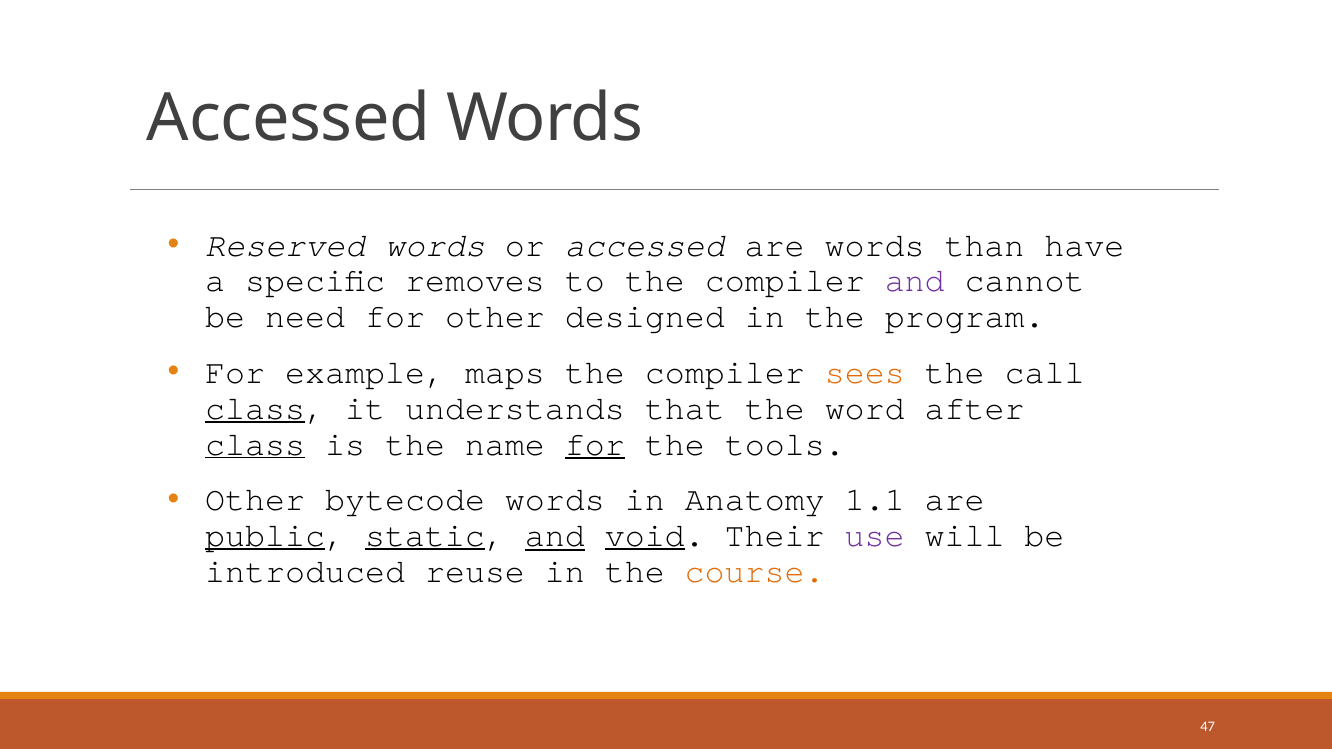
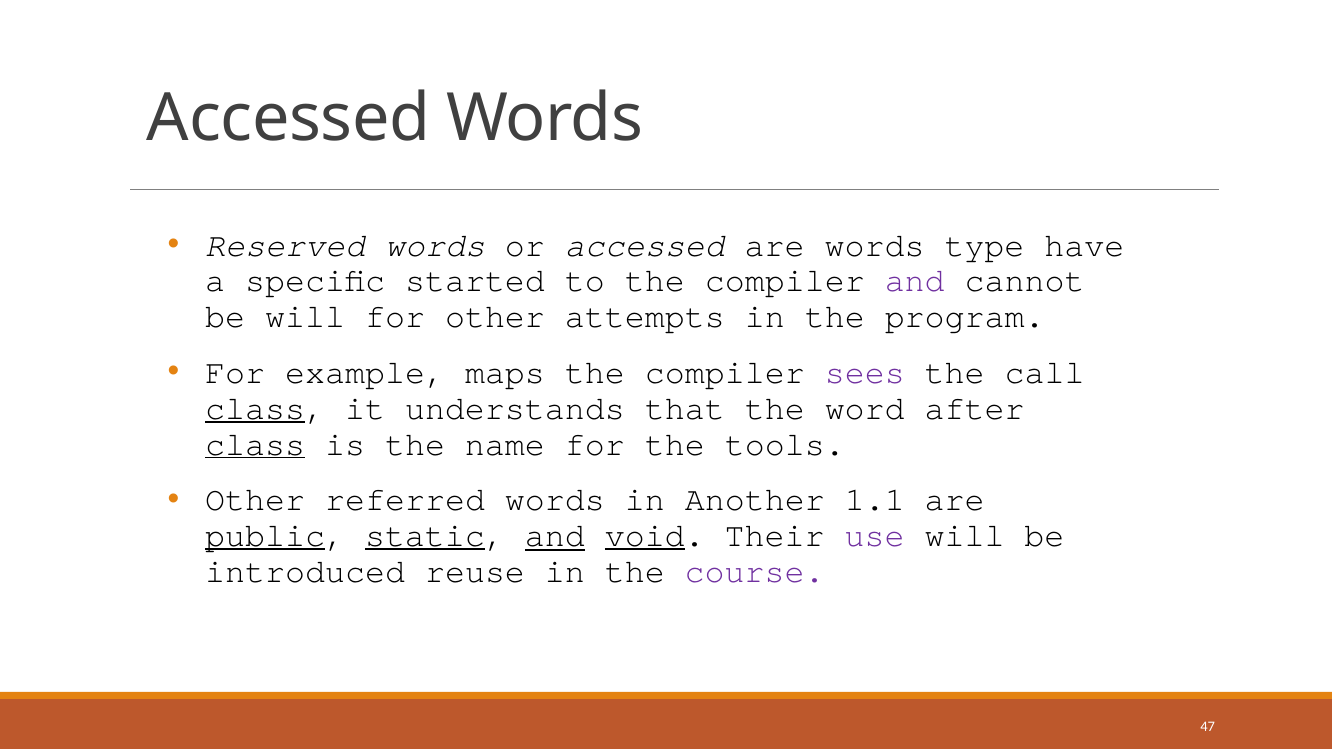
than: than -> type
removes: removes -> started
be need: need -> will
designed: designed -> attempts
sees colour: orange -> purple
for at (595, 444) underline: present -> none
bytecode: bytecode -> referred
Anatomy: Anatomy -> Another
course colour: orange -> purple
